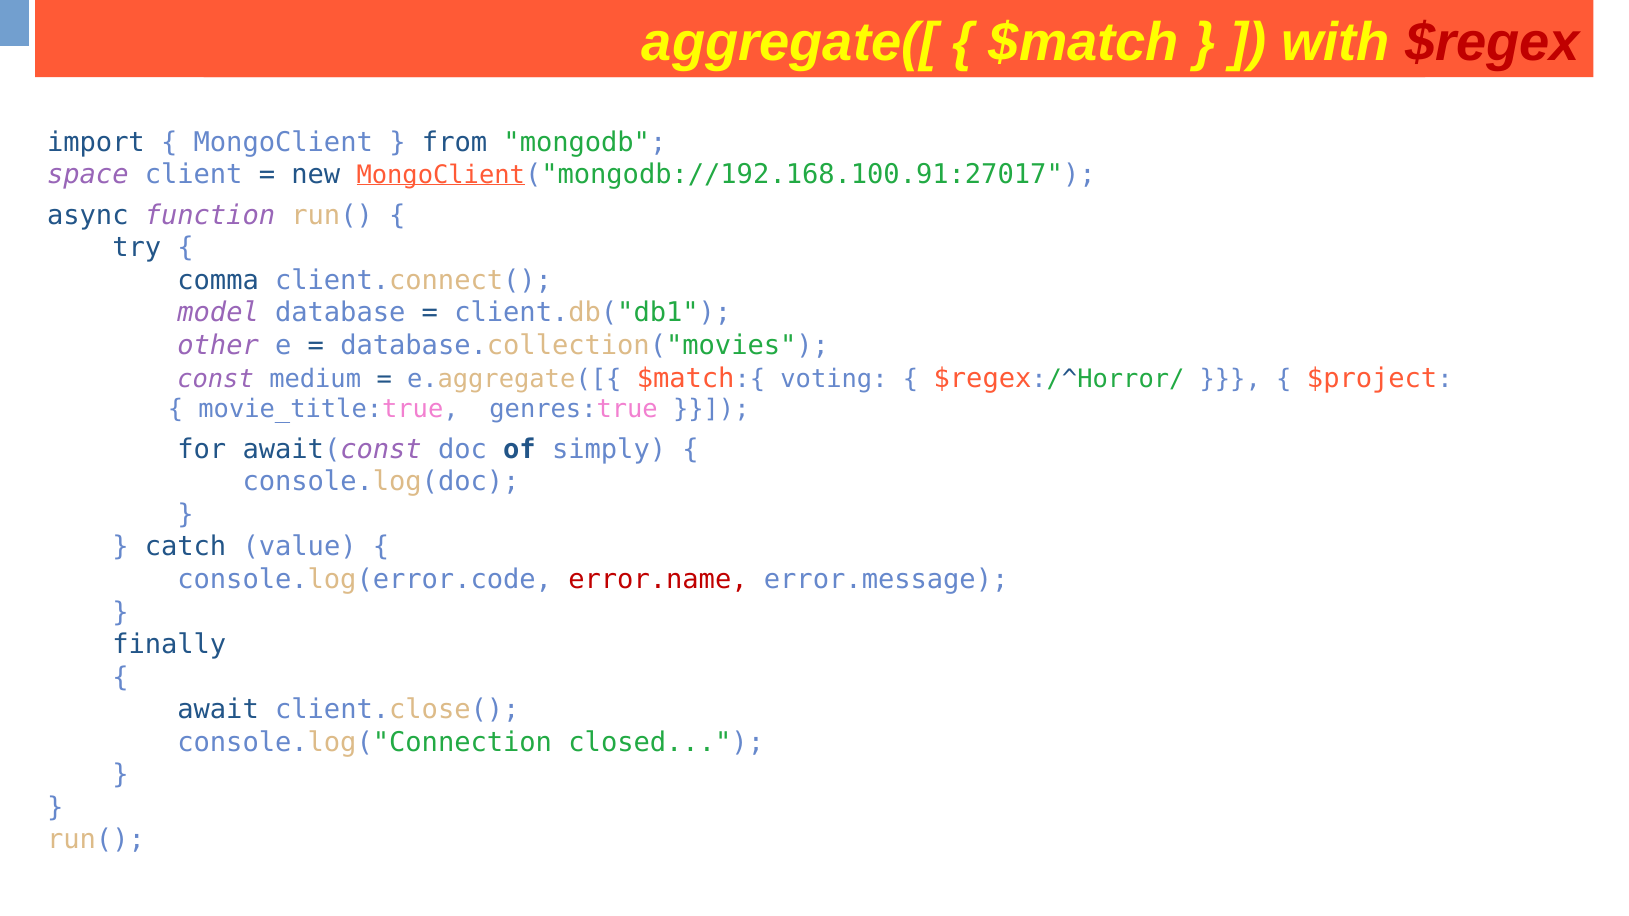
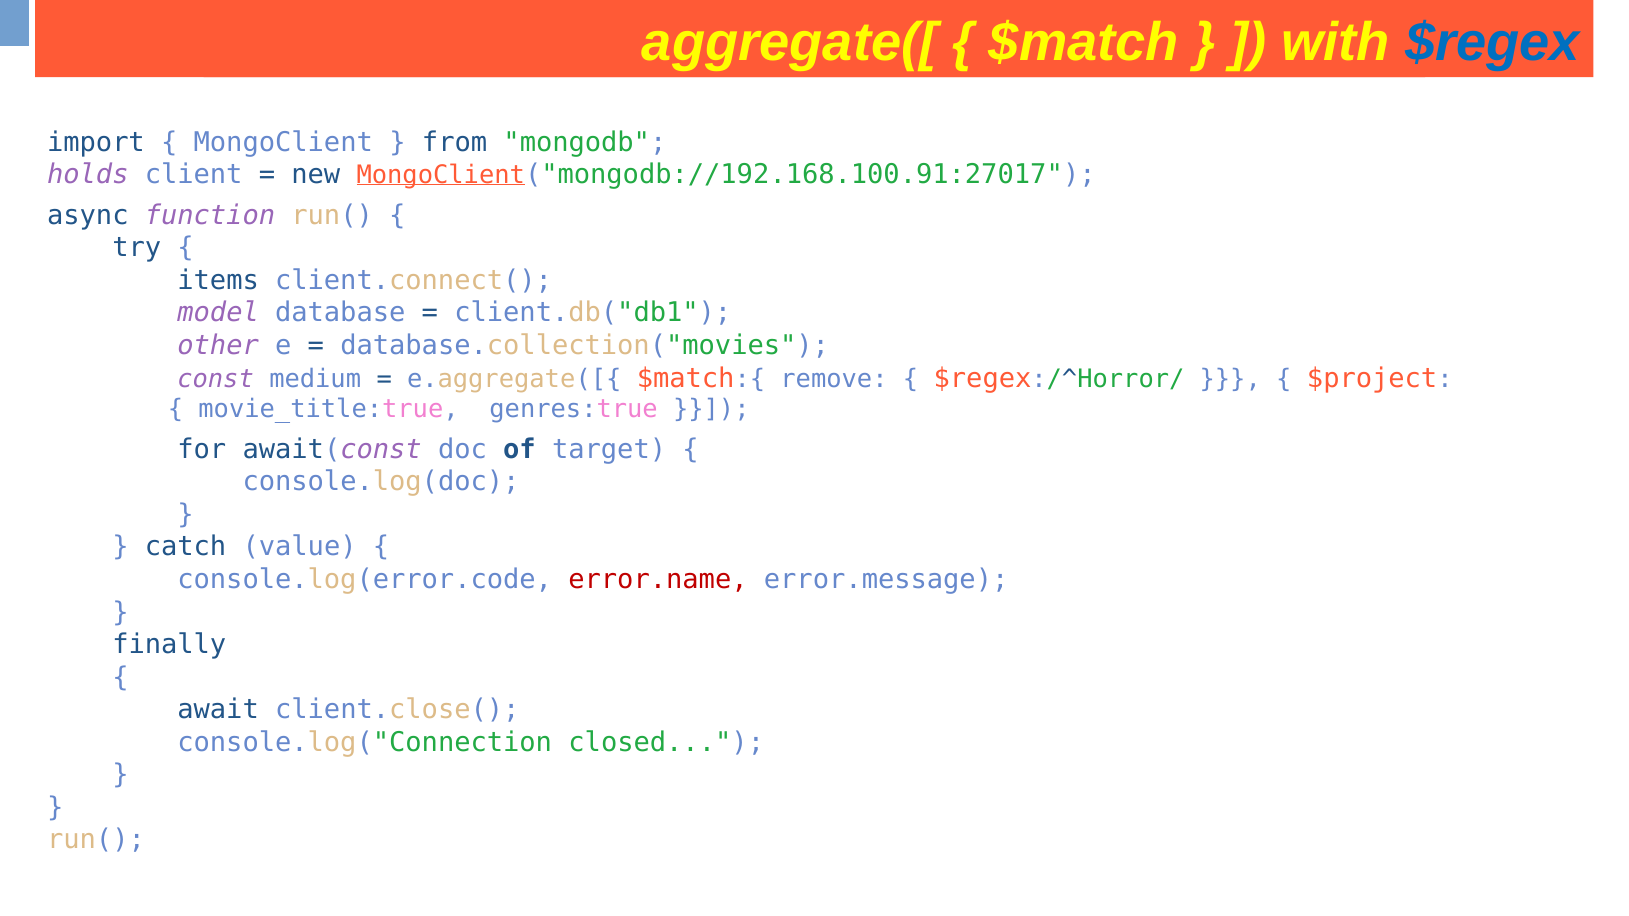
$regex colour: red -> blue
space: space -> holds
comma: comma -> items
voting: voting -> remove
simply: simply -> target
